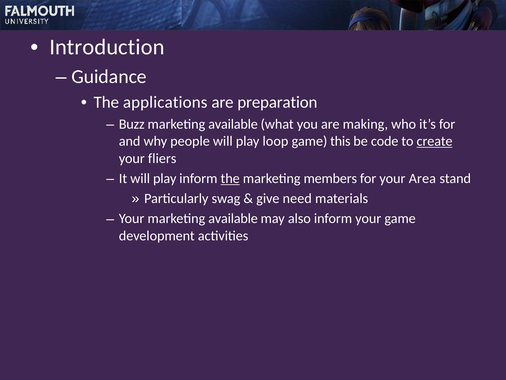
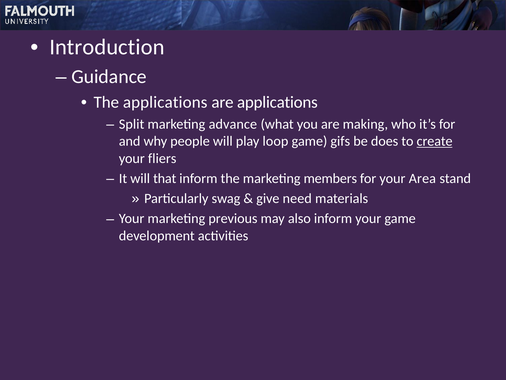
are preparation: preparation -> applications
Buzz: Buzz -> Split
available at (233, 124): available -> advance
this: this -> gifs
code: code -> does
It will play: play -> that
the at (230, 178) underline: present -> none
Your marketing available: available -> previous
